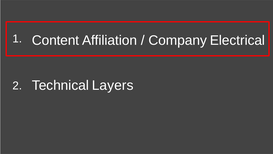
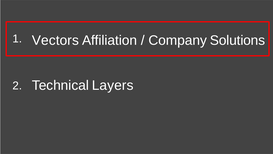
Content: Content -> Vectors
Electrical: Electrical -> Solutions
